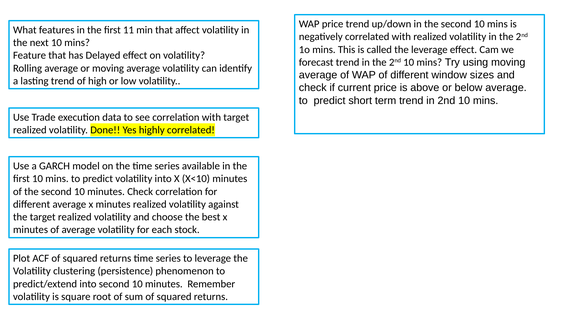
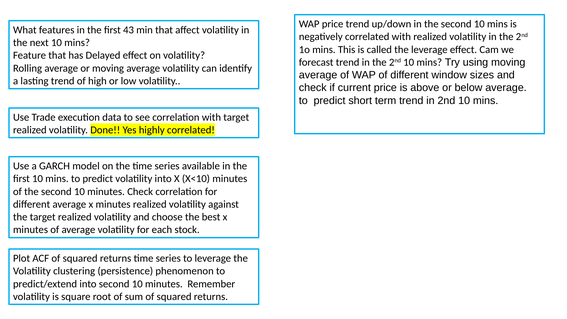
11: 11 -> 43
